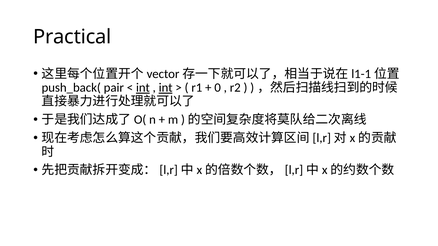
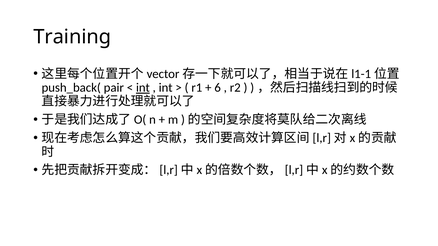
Practical: Practical -> Training
int at (166, 88) underline: present -> none
0: 0 -> 6
